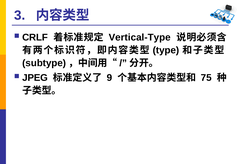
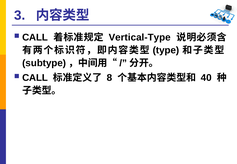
CRLF at (35, 37): CRLF -> CALL
JPEG at (35, 78): JPEG -> CALL
9: 9 -> 8
75: 75 -> 40
